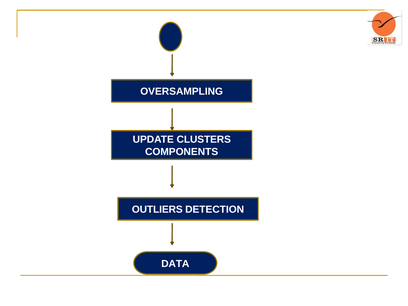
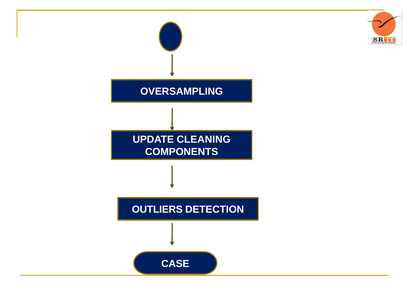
CLUSTERS: CLUSTERS -> CLEANING
DATA: DATA -> CASE
